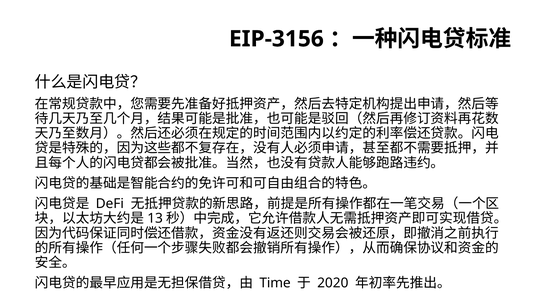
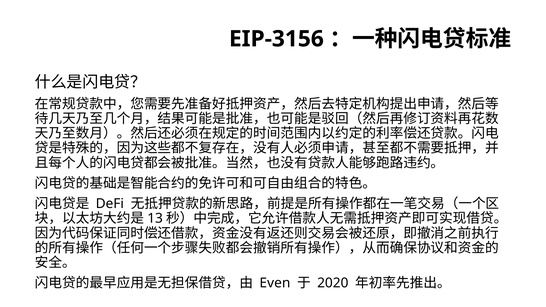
Time: Time -> Even
